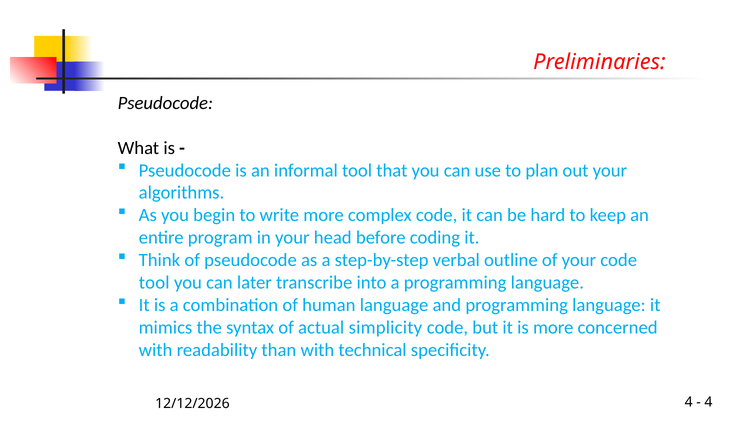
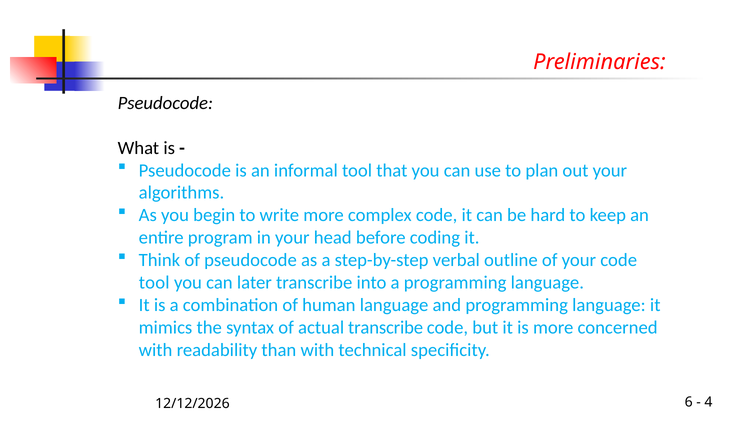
actual simplicity: simplicity -> transcribe
4 at (689, 402): 4 -> 6
